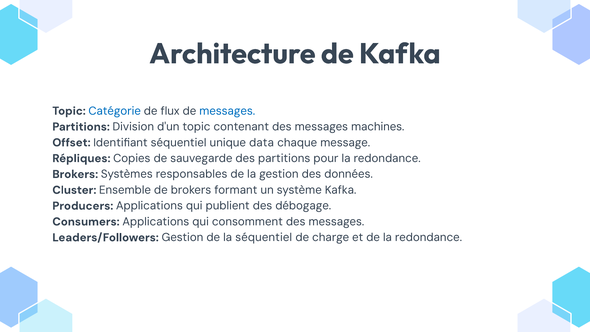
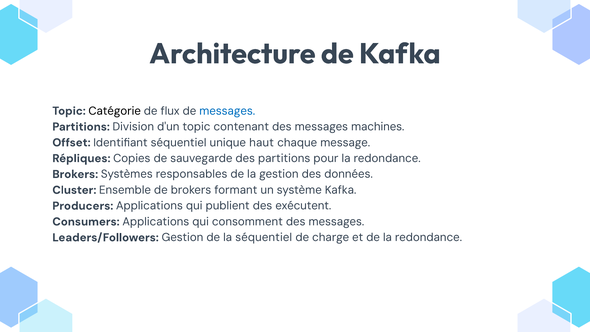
Catégorie colour: blue -> black
data: data -> haut
débogage: débogage -> exécutent
